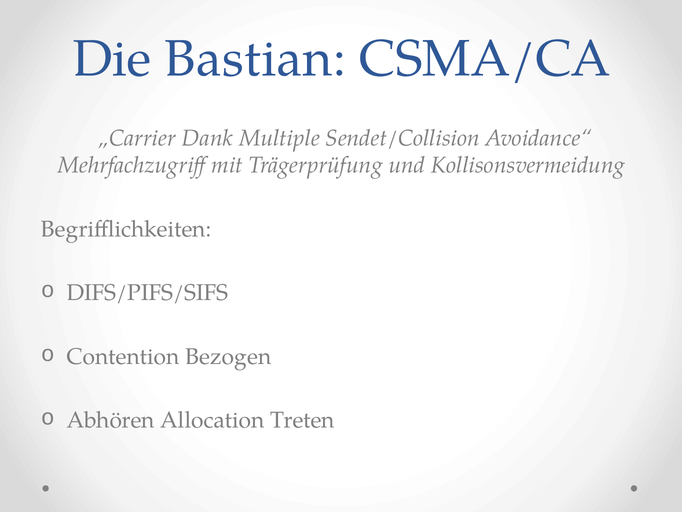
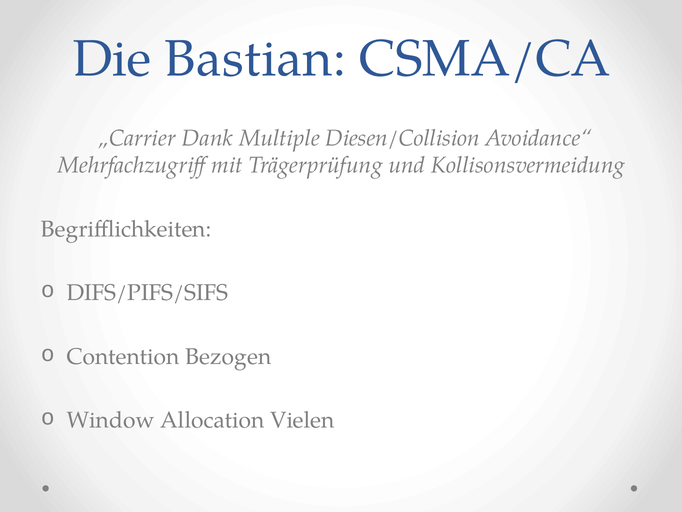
Sendet/Collision: Sendet/Collision -> Diesen/Collision
Abhören: Abhören -> Window
Treten: Treten -> Vielen
